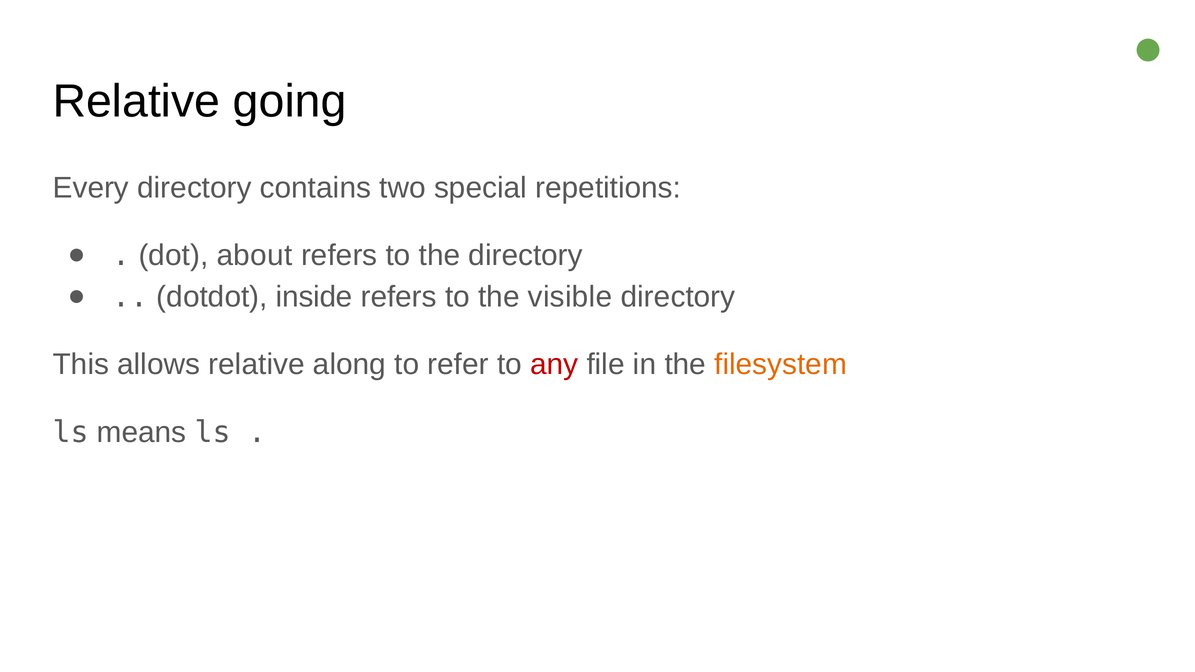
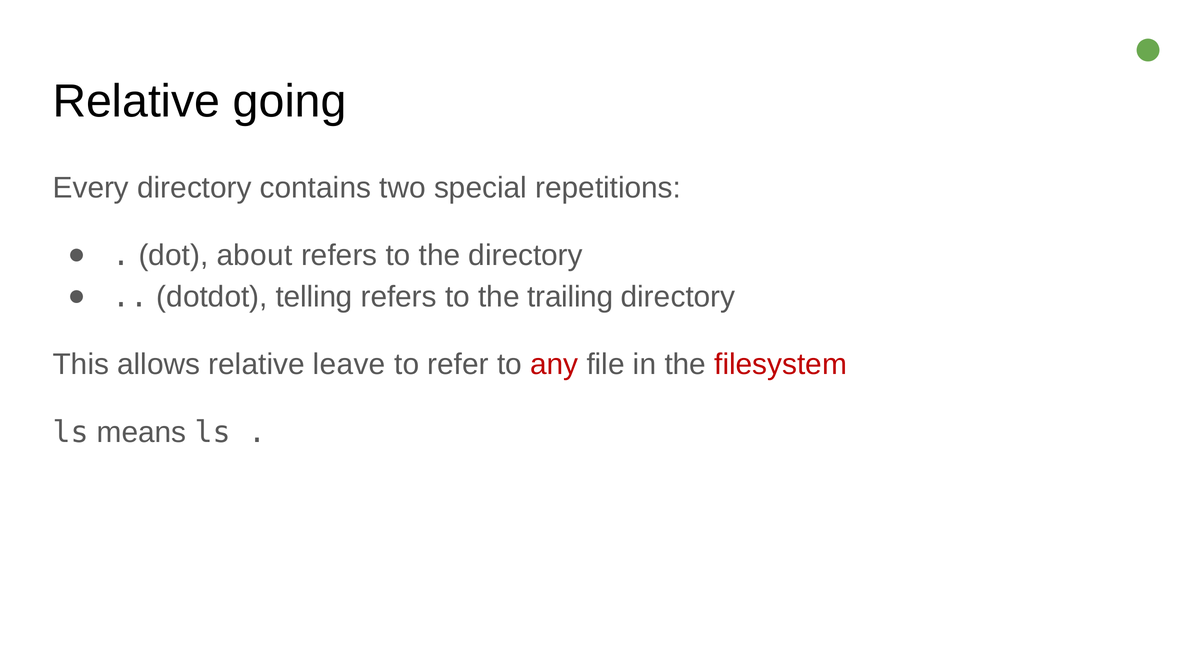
inside: inside -> telling
visible: visible -> trailing
along: along -> leave
filesystem colour: orange -> red
